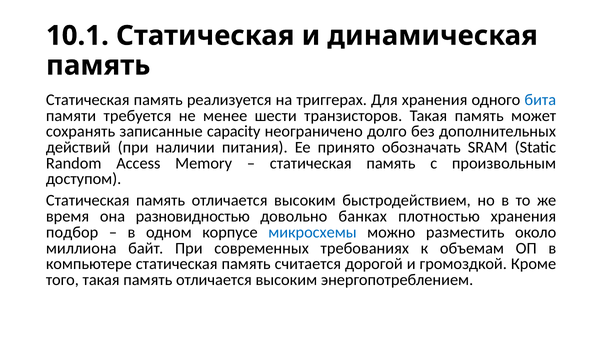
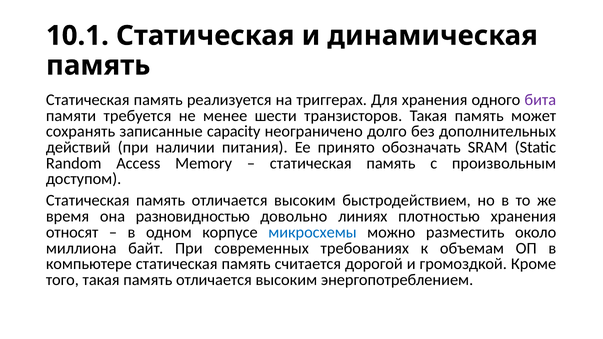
бита colour: blue -> purple
банках: банках -> линиях
подбор: подбор -> относят
